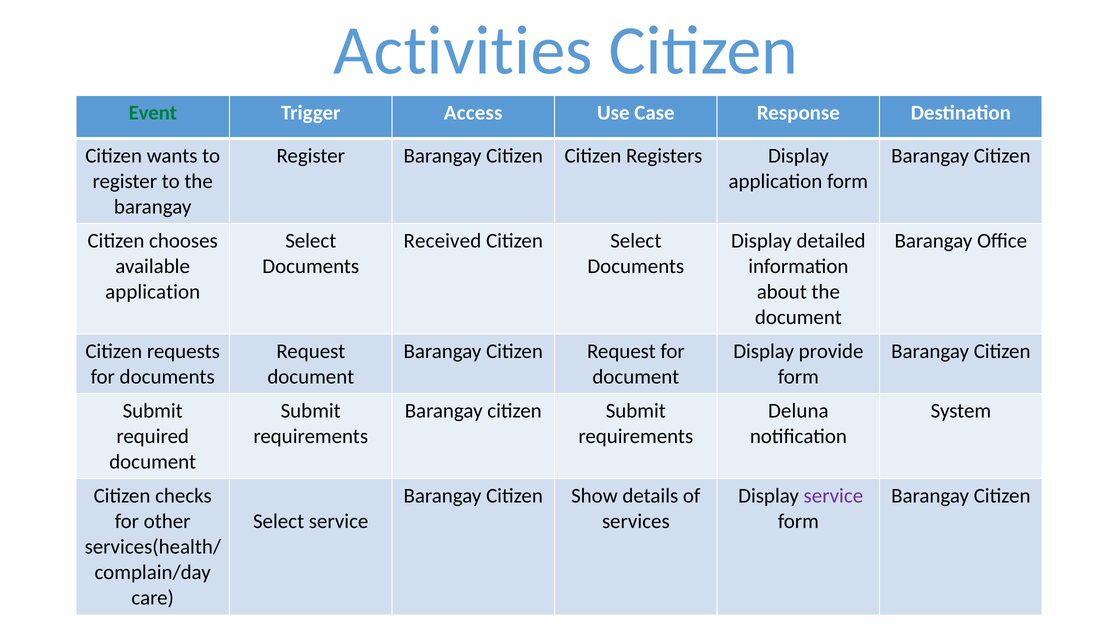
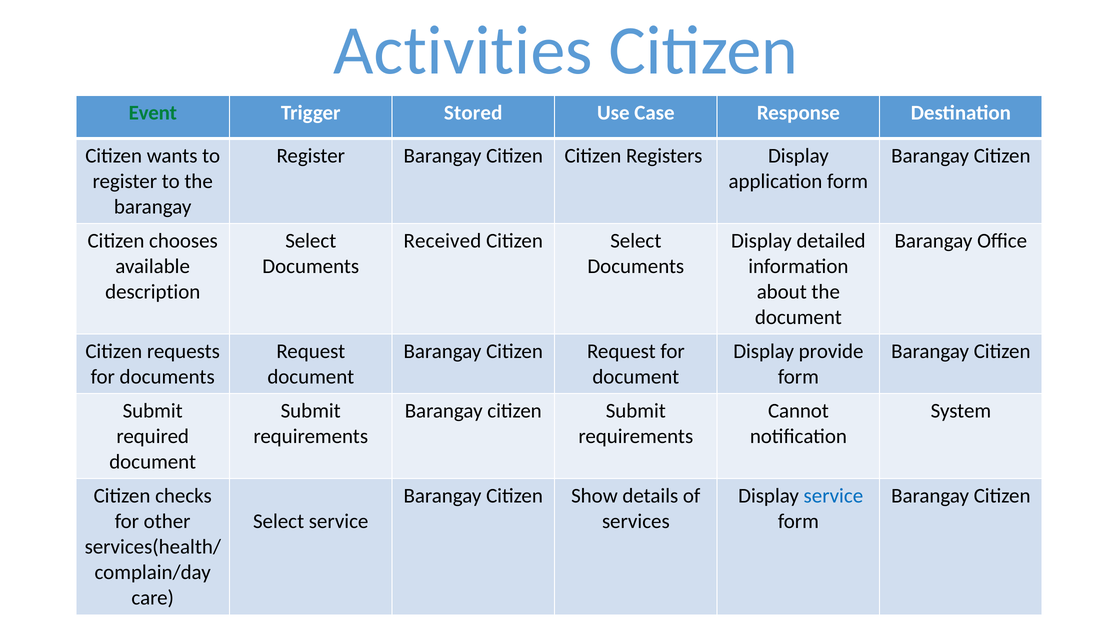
Access: Access -> Stored
application at (153, 292): application -> description
Deluna: Deluna -> Cannot
service at (833, 496) colour: purple -> blue
